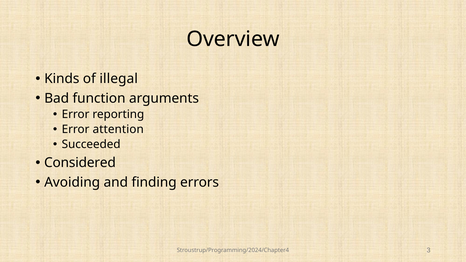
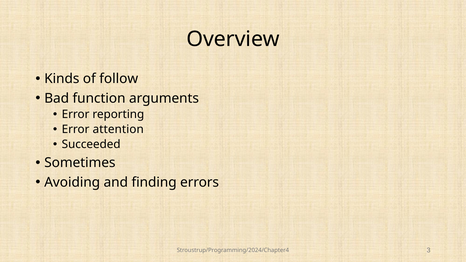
illegal: illegal -> follow
Considered: Considered -> Sometimes
